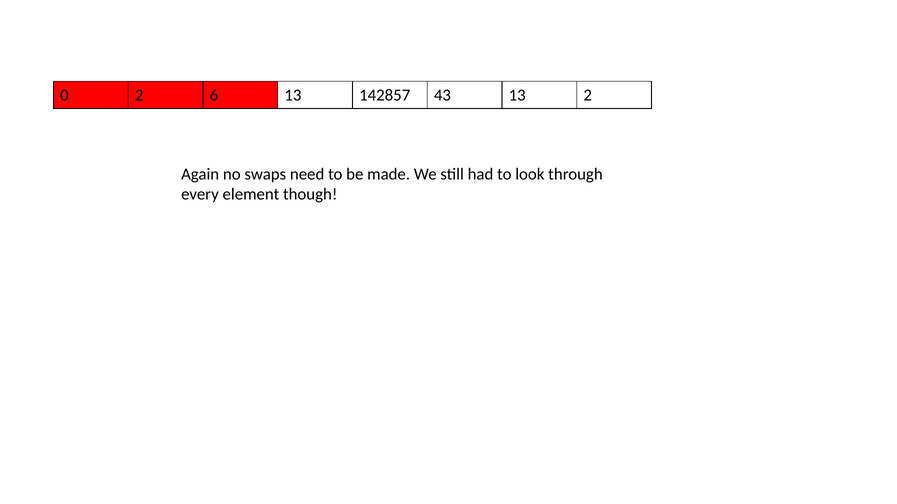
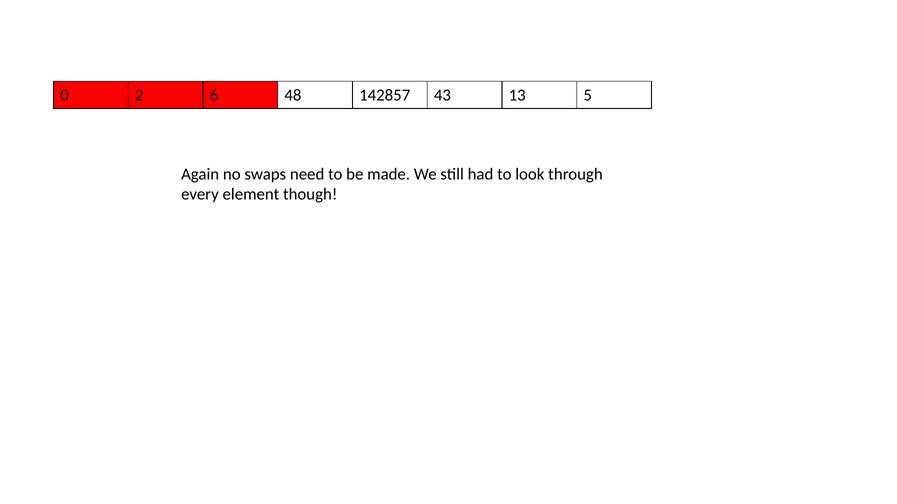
6 13: 13 -> 48
13 2: 2 -> 5
